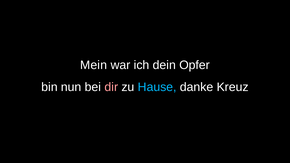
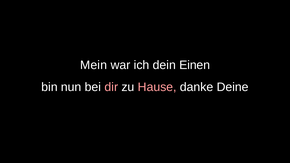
Opfer: Opfer -> Einen
Hause colour: light blue -> pink
Kreuz: Kreuz -> Deine
